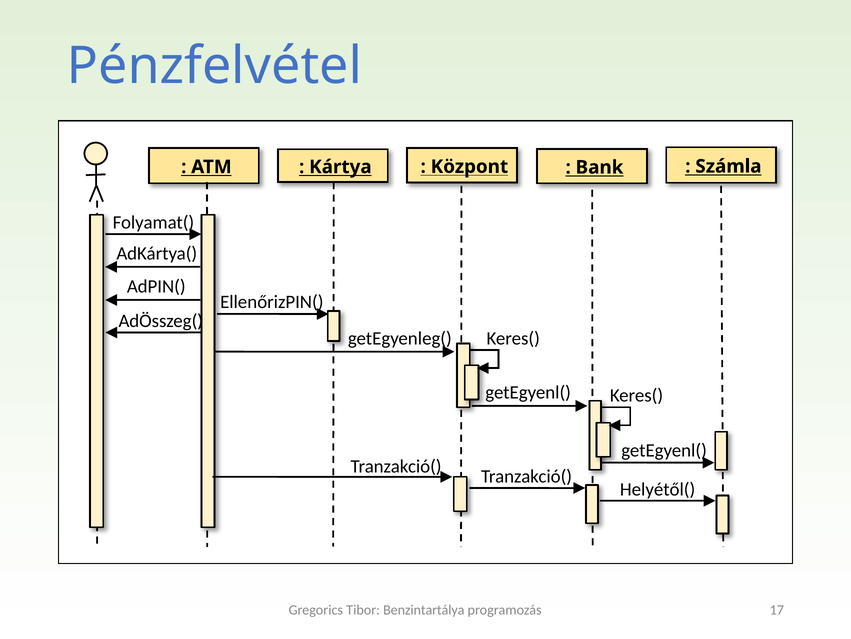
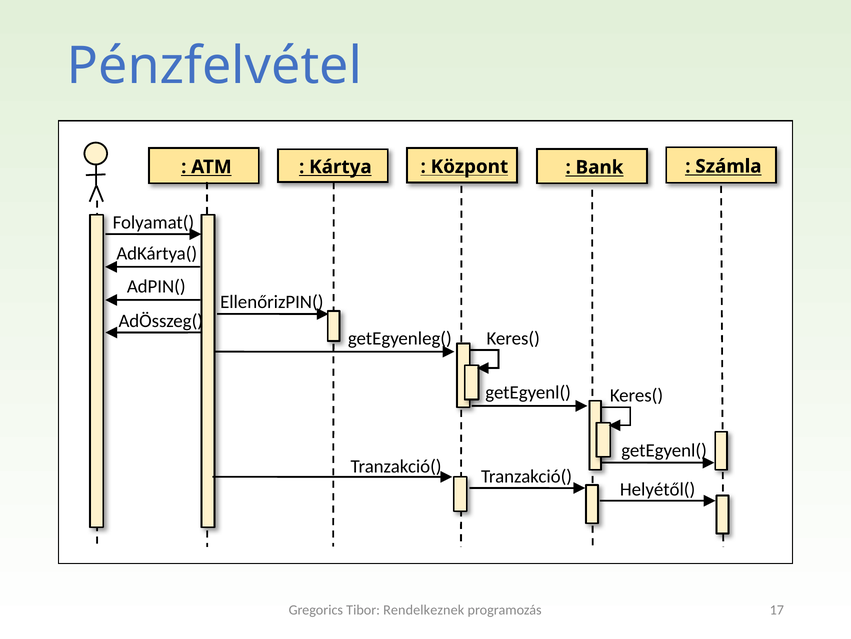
Benzintartálya: Benzintartálya -> Rendelkeznek
